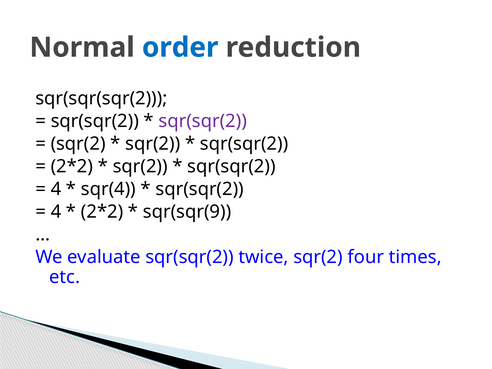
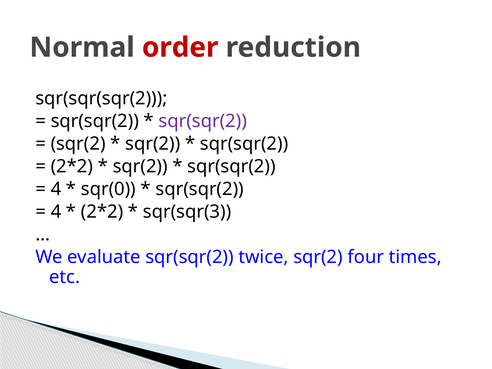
order colour: blue -> red
sqr(4: sqr(4 -> sqr(0
sqr(sqr(9: sqr(sqr(9 -> sqr(sqr(3
